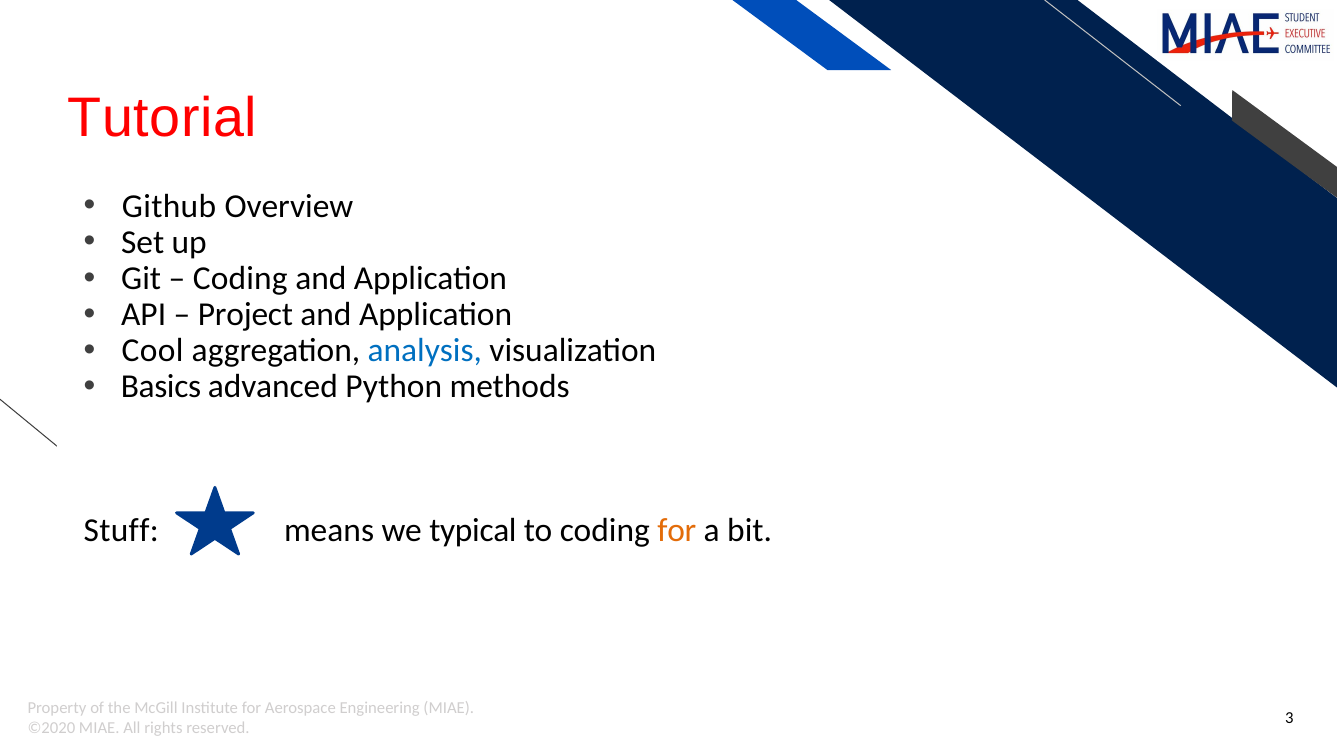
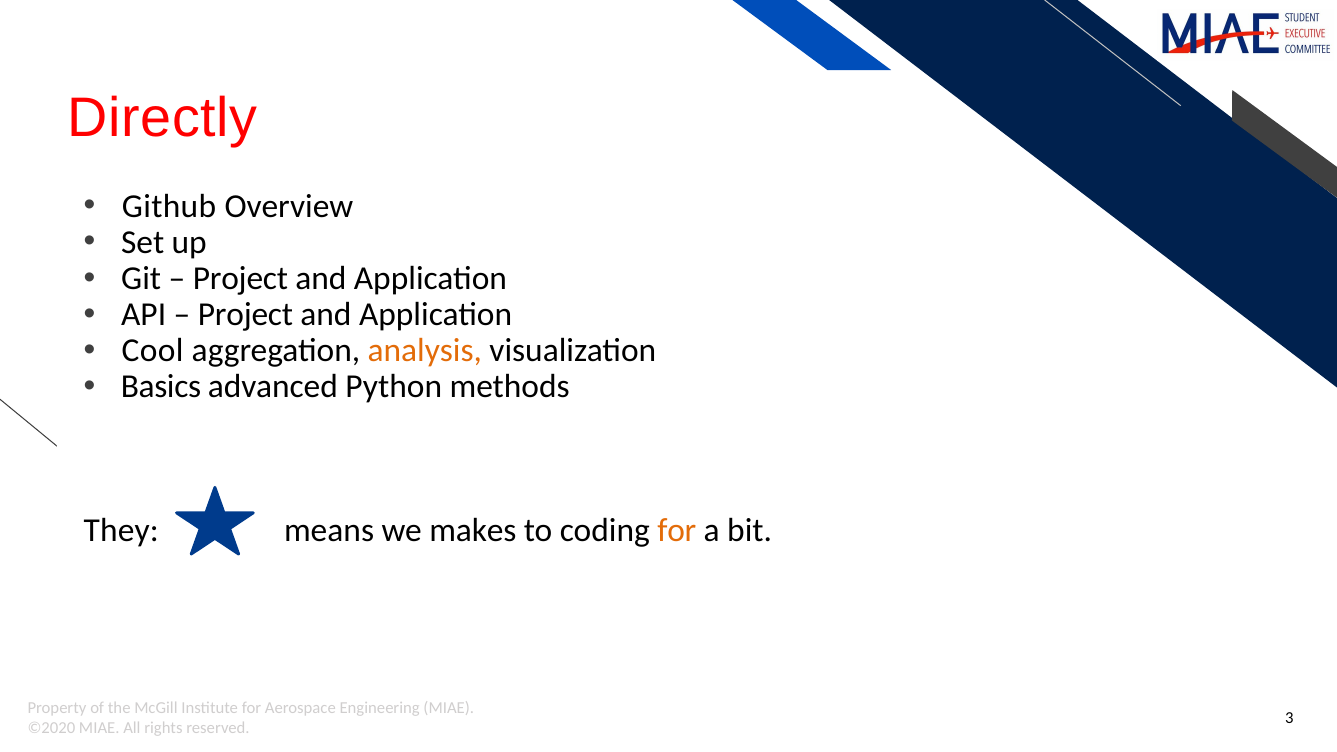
Tutorial: Tutorial -> Directly
Coding at (240, 278): Coding -> Project
analysis colour: blue -> orange
Stuff: Stuff -> They
typical: typical -> makes
